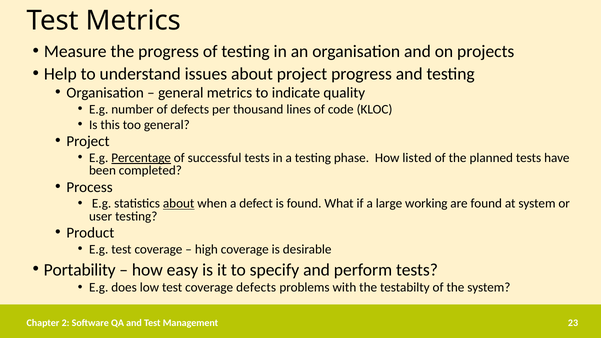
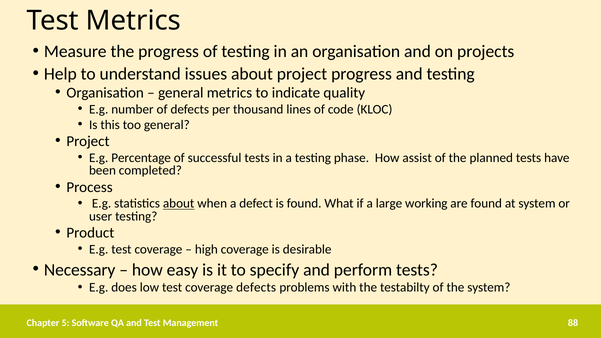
Percentage underline: present -> none
listed: listed -> assist
Portability: Portability -> Necessary
2: 2 -> 5
23: 23 -> 88
